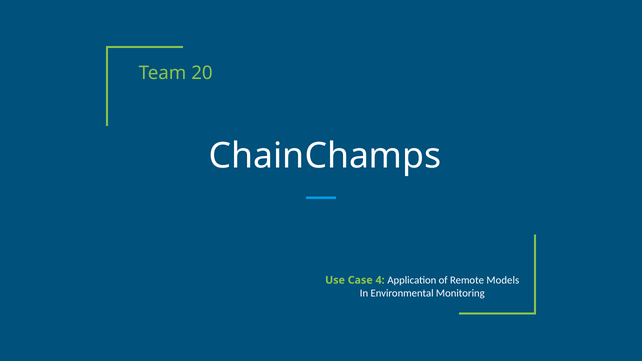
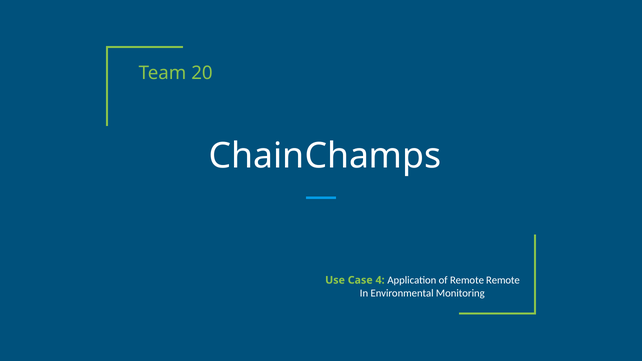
Remote Models: Models -> Remote
